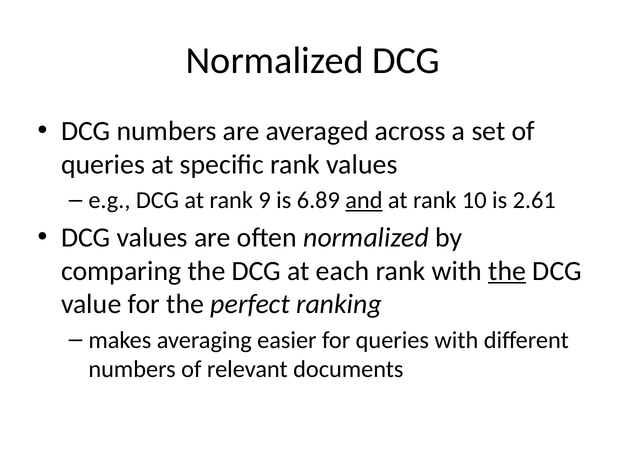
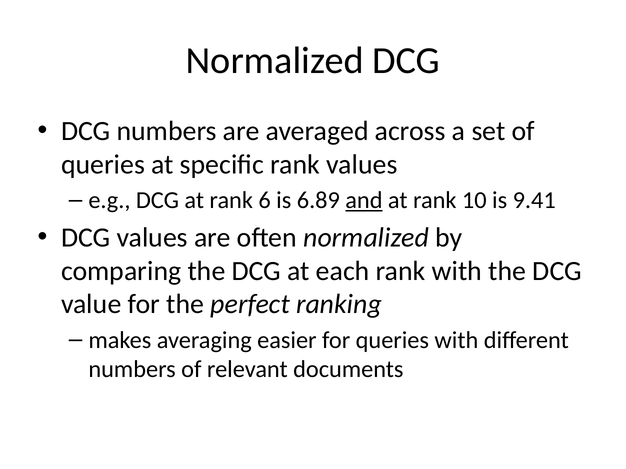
9: 9 -> 6
2.61: 2.61 -> 9.41
the at (507, 271) underline: present -> none
